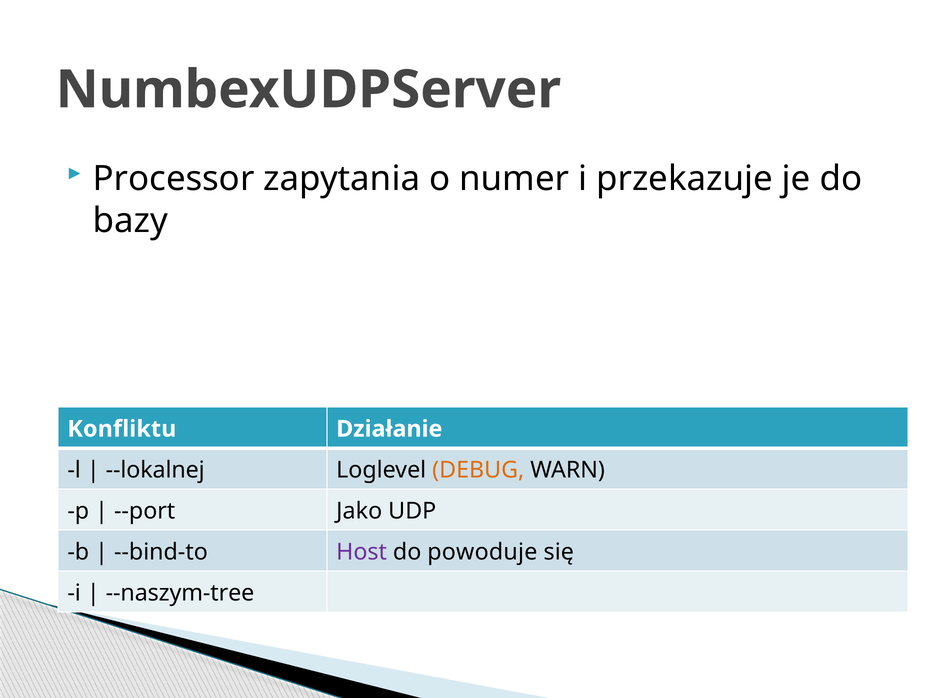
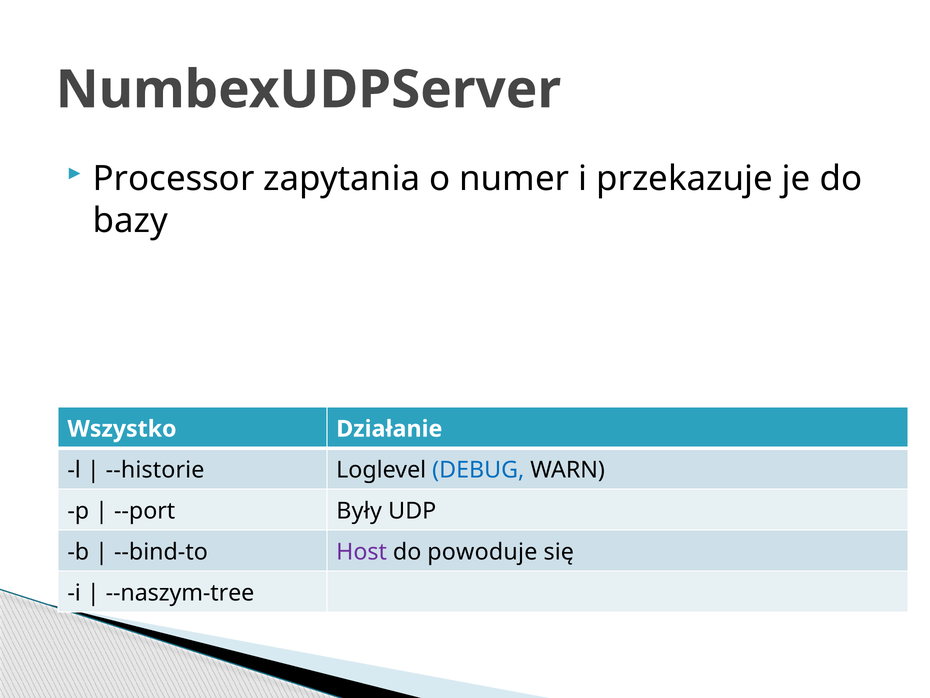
Konfliktu: Konfliktu -> Wszystko
--lokalnej: --lokalnej -> --historie
DEBUG colour: orange -> blue
Jako: Jako -> Były
